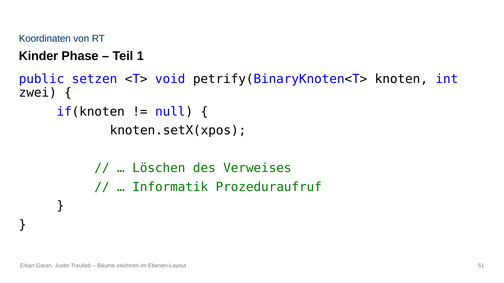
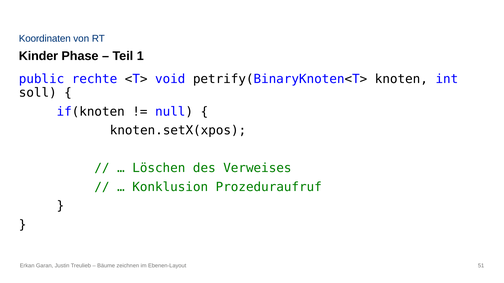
setzen: setzen -> rechte
zwei: zwei -> soll
Informatik: Informatik -> Konklusion
